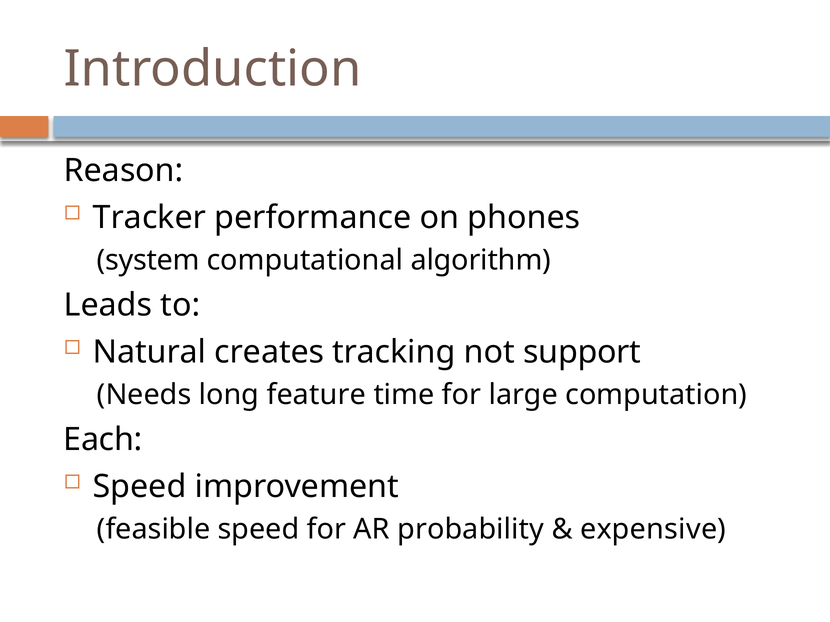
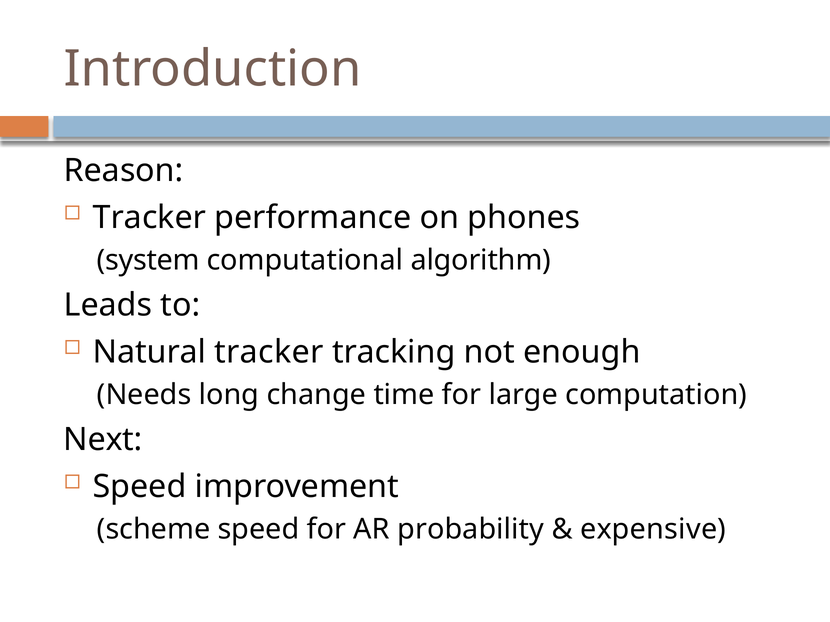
Natural creates: creates -> tracker
support: support -> enough
feature: feature -> change
Each: Each -> Next
feasible: feasible -> scheme
